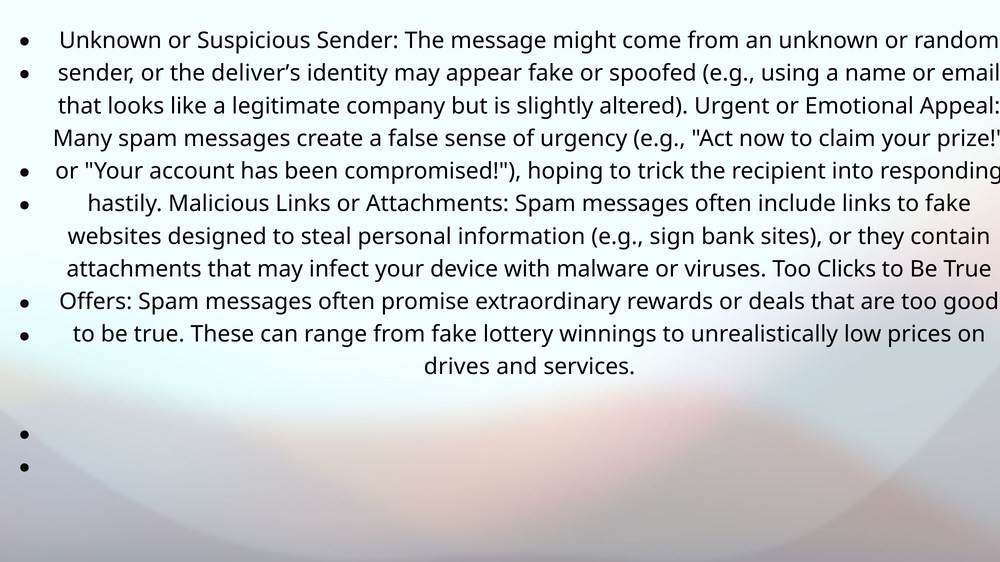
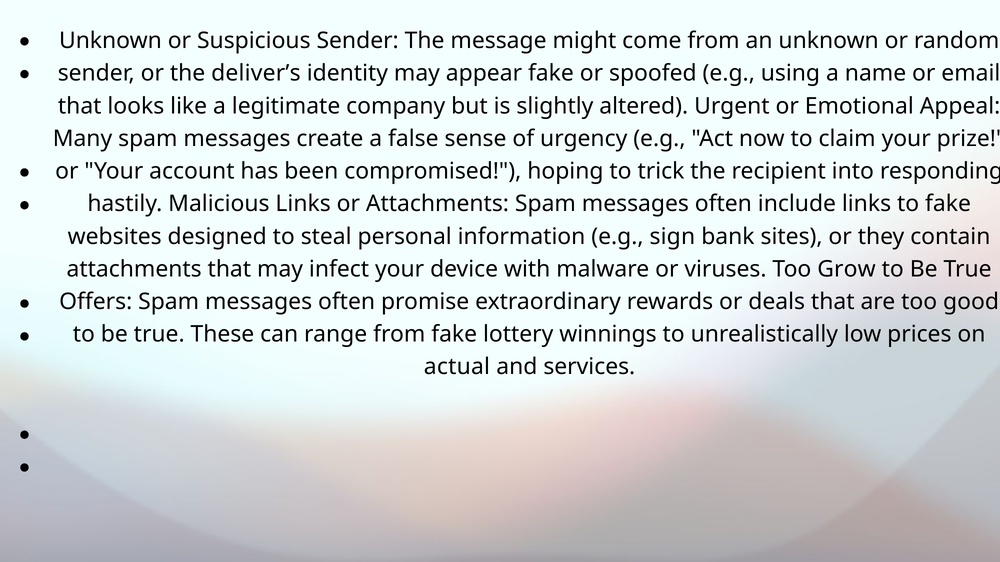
Clicks: Clicks -> Grow
drives: drives -> actual
